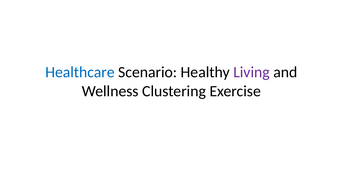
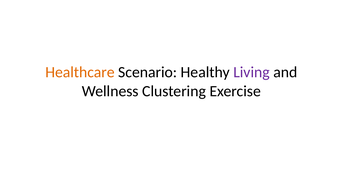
Healthcare colour: blue -> orange
